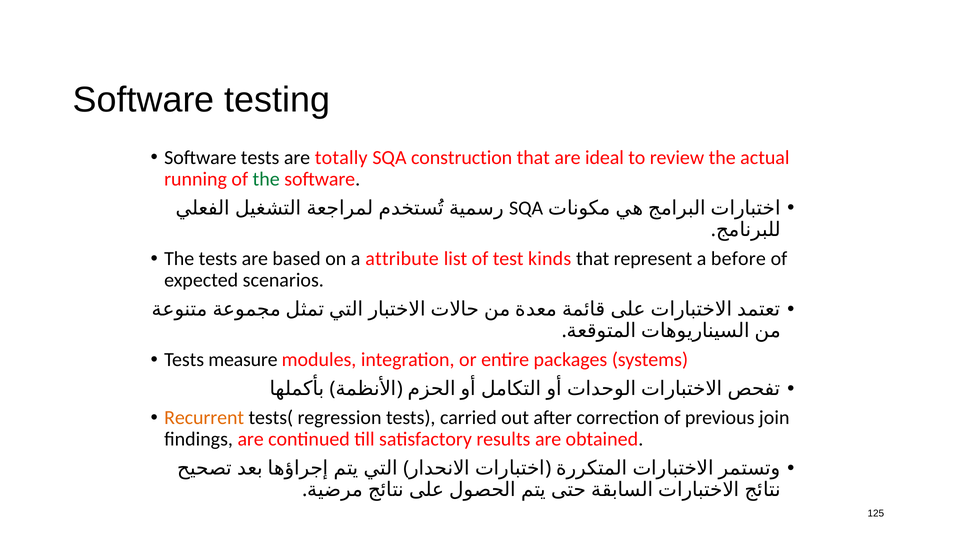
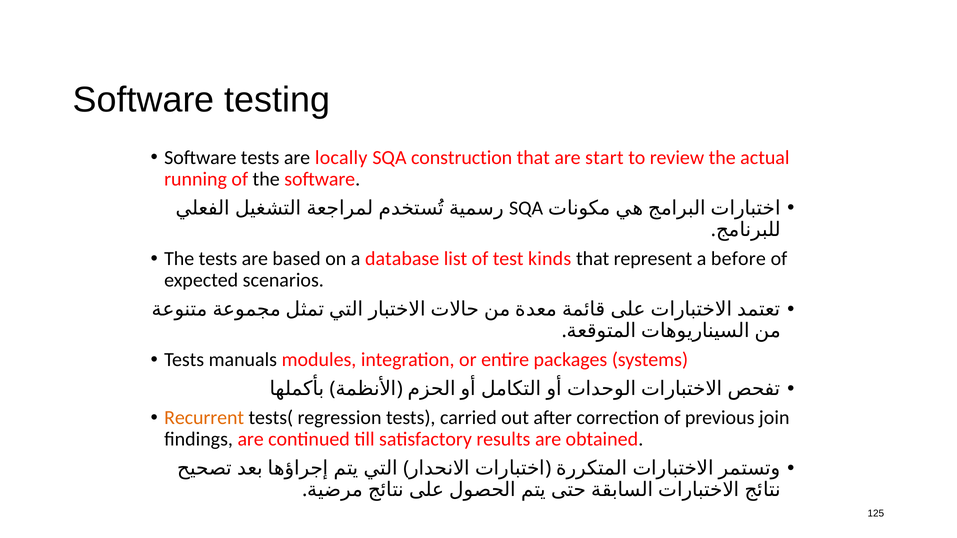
totally: totally -> locally
ideal: ideal -> start
the at (266, 179) colour: green -> black
attribute: attribute -> database
measure: measure -> manuals
